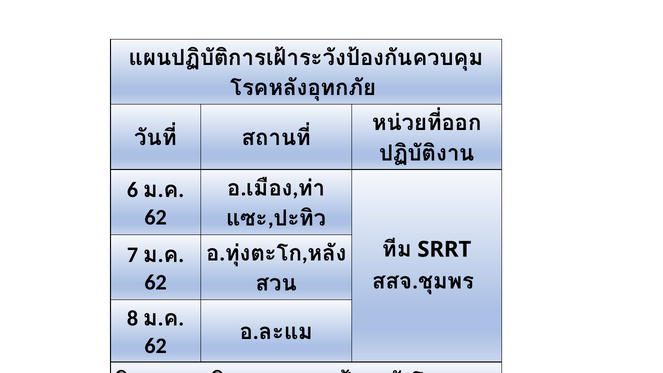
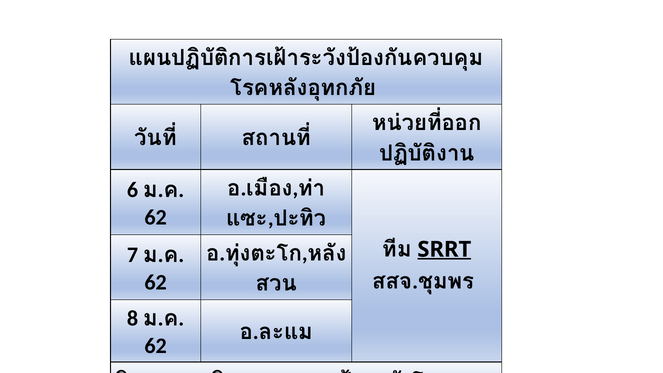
SRRT underline: none -> present
